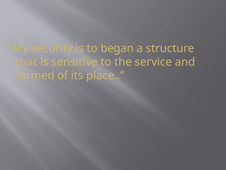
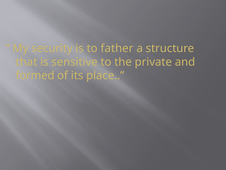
began: began -> father
service: service -> private
